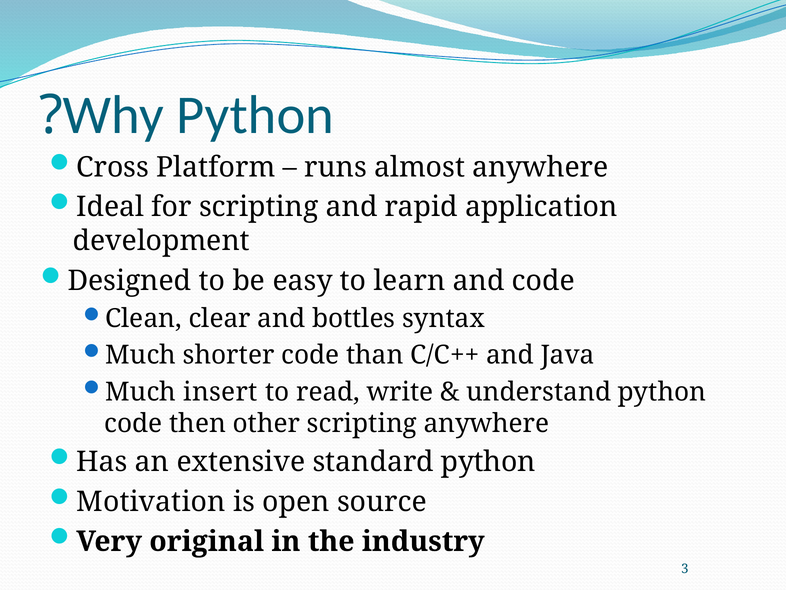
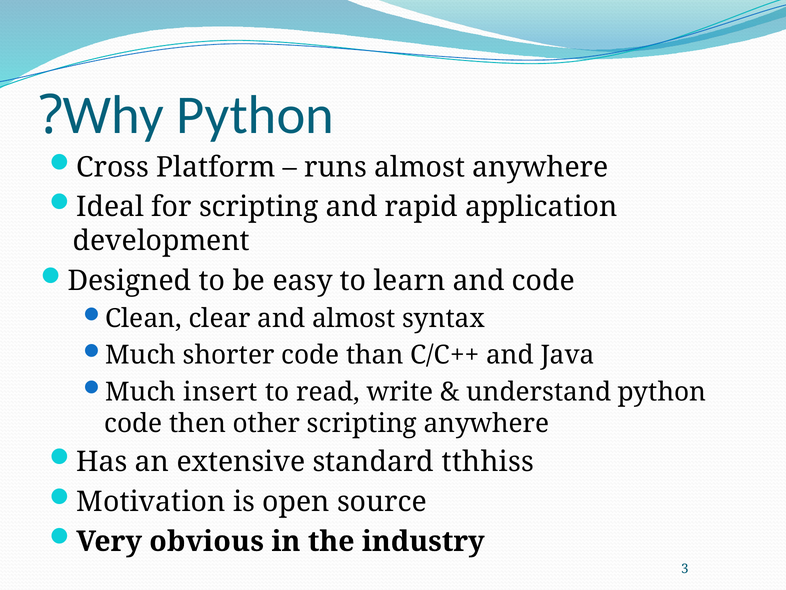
and bottles: bottles -> almost
standard python: python -> tthhiss
original: original -> obvious
